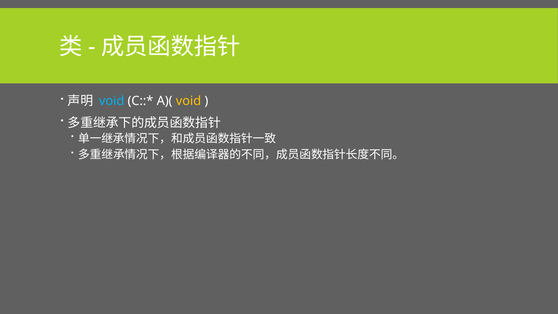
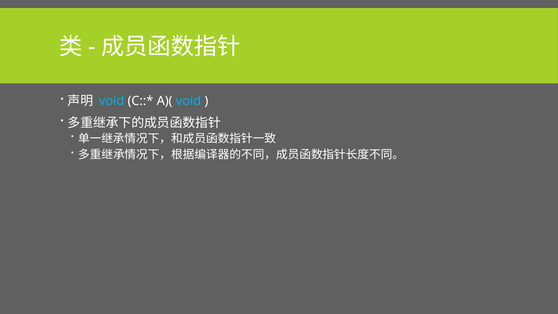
void at (188, 101) colour: yellow -> light blue
